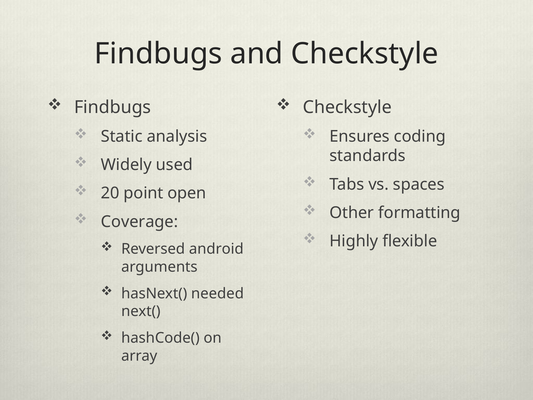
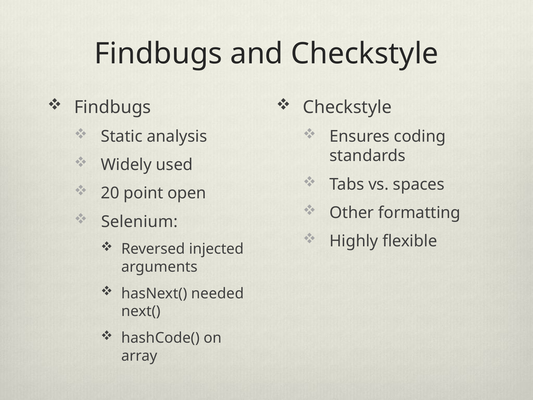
Coverage: Coverage -> Selenium
android: android -> injected
